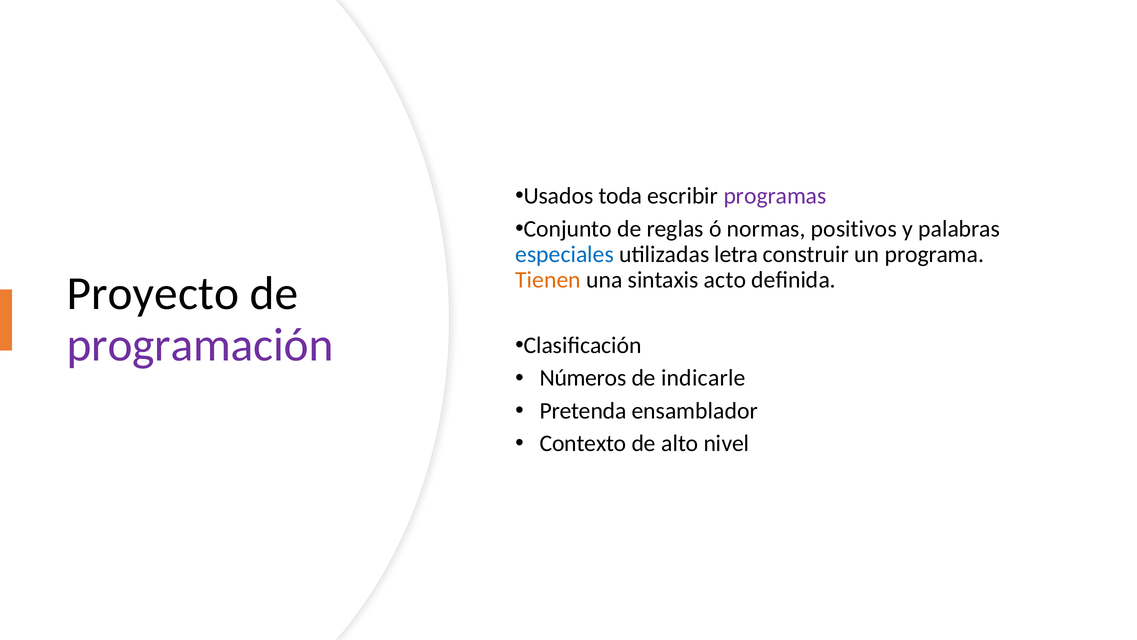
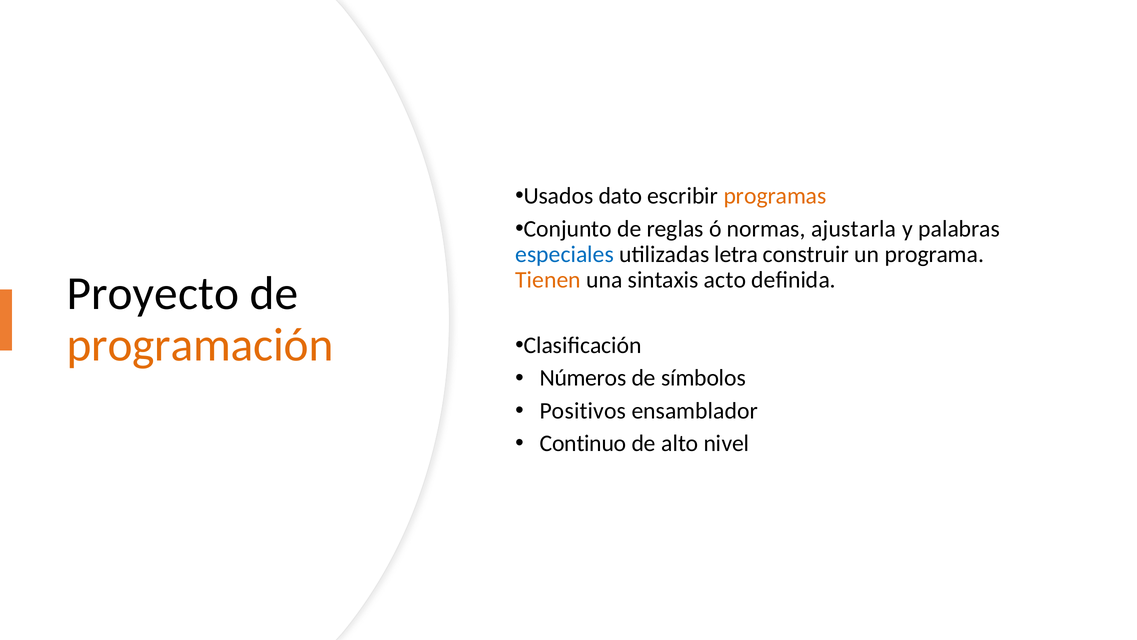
toda: toda -> dato
programas colour: purple -> orange
positivos: positivos -> ajustarla
programación colour: purple -> orange
indicarle: indicarle -> símbolos
Pretenda: Pretenda -> Positivos
Contexto: Contexto -> Continuo
